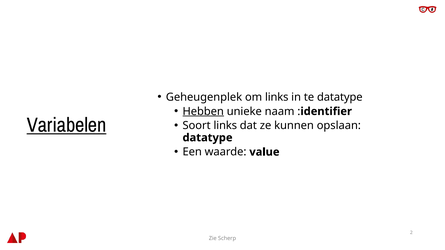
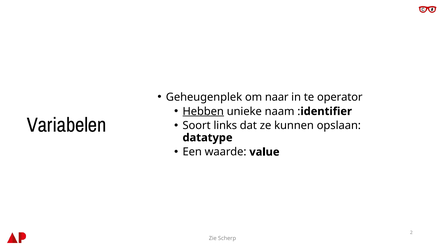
om links: links -> naar
te datatype: datatype -> operator
Variabelen underline: present -> none
